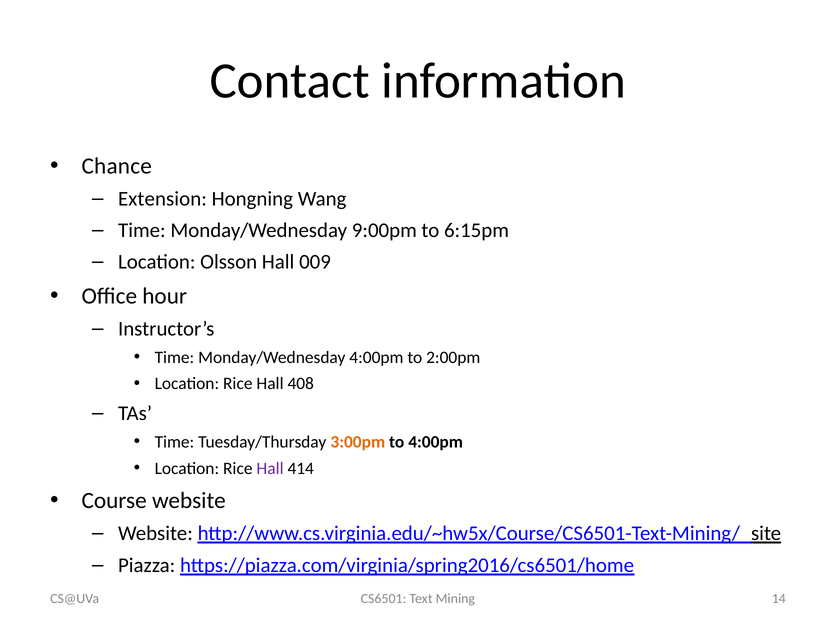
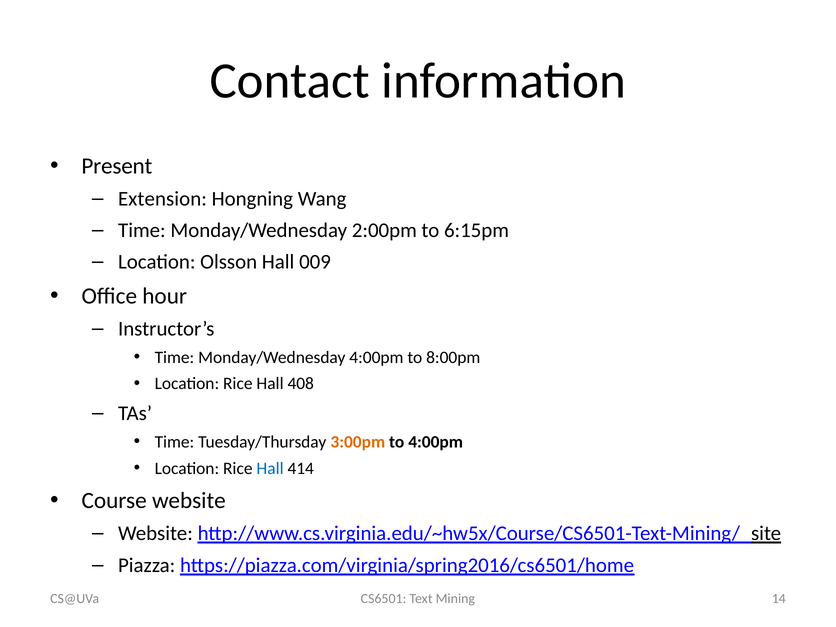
Chance: Chance -> Present
9:00pm: 9:00pm -> 2:00pm
2:00pm: 2:00pm -> 8:00pm
Hall at (270, 468) colour: purple -> blue
